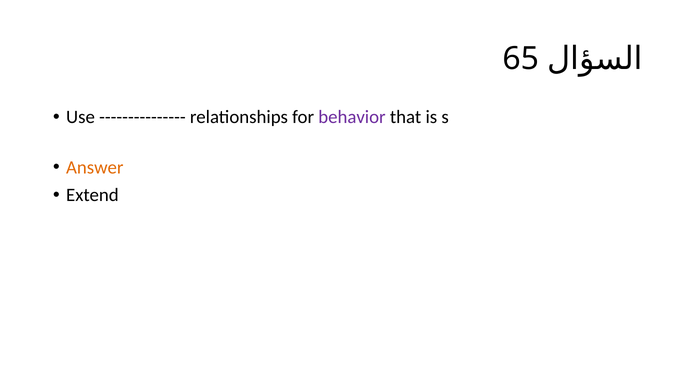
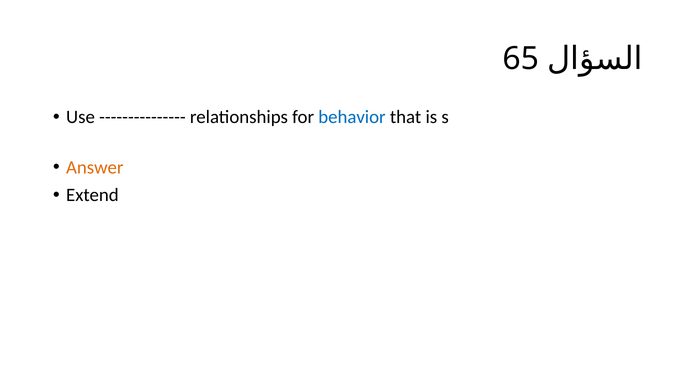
behavior colour: purple -> blue
